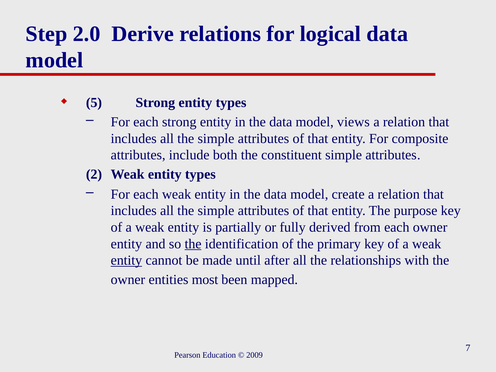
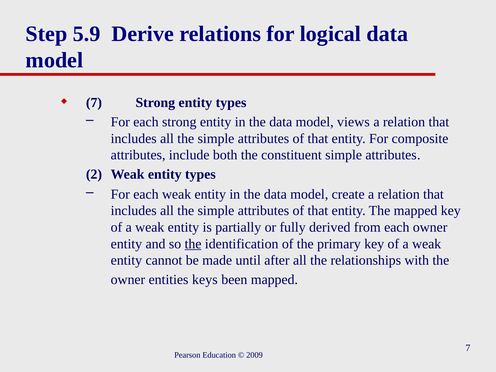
2.0: 2.0 -> 5.9
5 at (94, 103): 5 -> 7
The purpose: purpose -> mapped
entity at (126, 260) underline: present -> none
most: most -> keys
